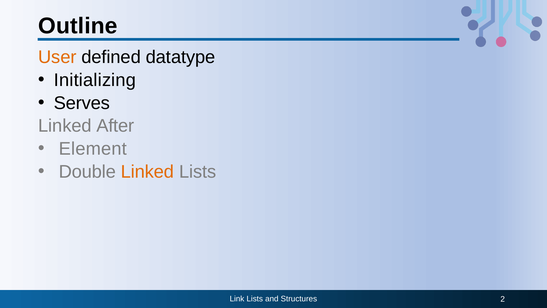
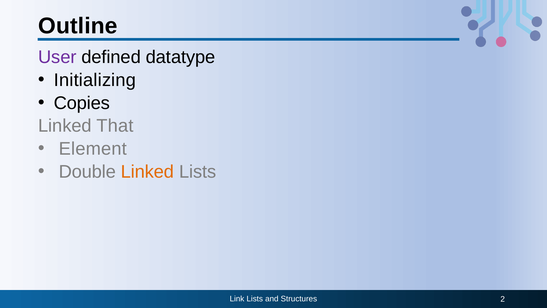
User colour: orange -> purple
Serves: Serves -> Copies
After: After -> That
